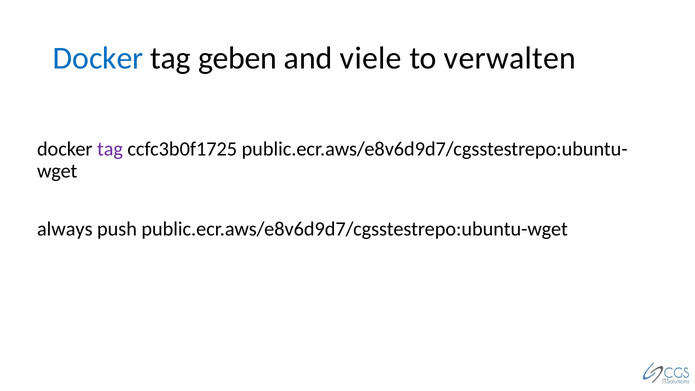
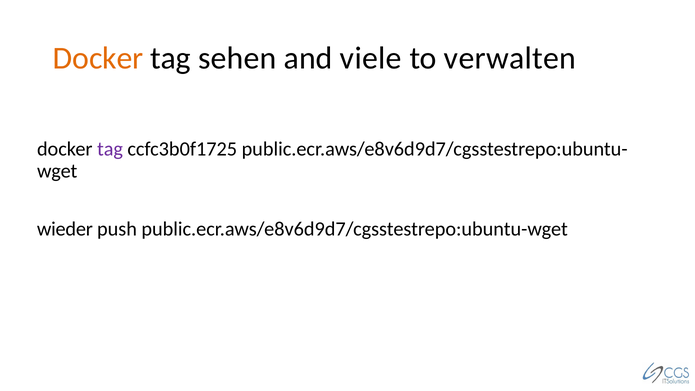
Docker at (98, 58) colour: blue -> orange
geben: geben -> sehen
always: always -> wieder
